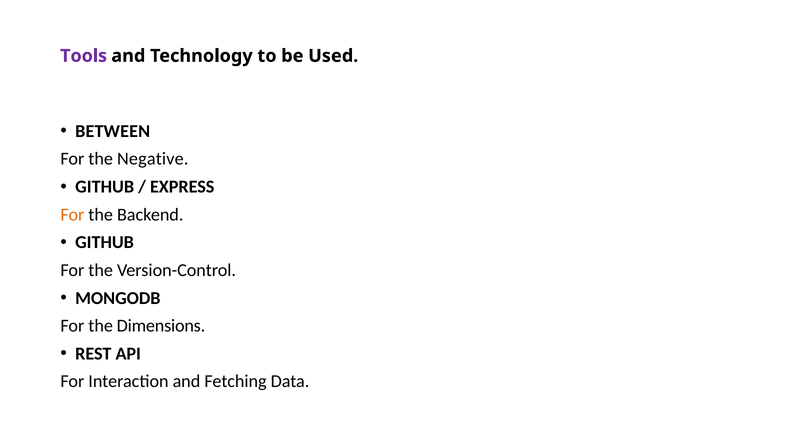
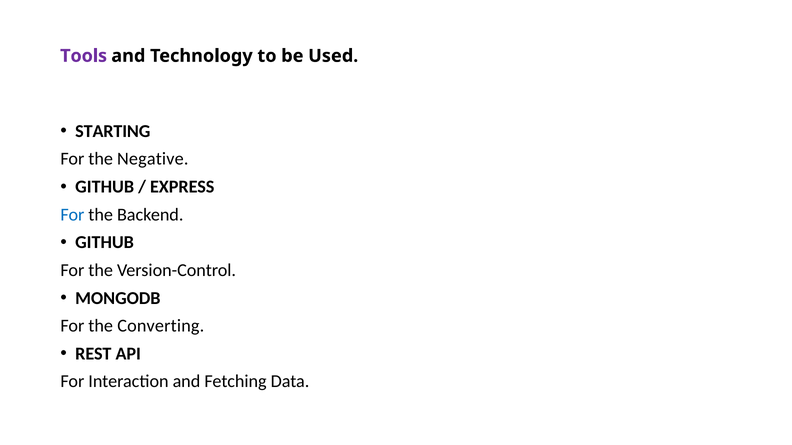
BETWEEN: BETWEEN -> STARTING
For at (72, 215) colour: orange -> blue
Dimensions: Dimensions -> Converting
